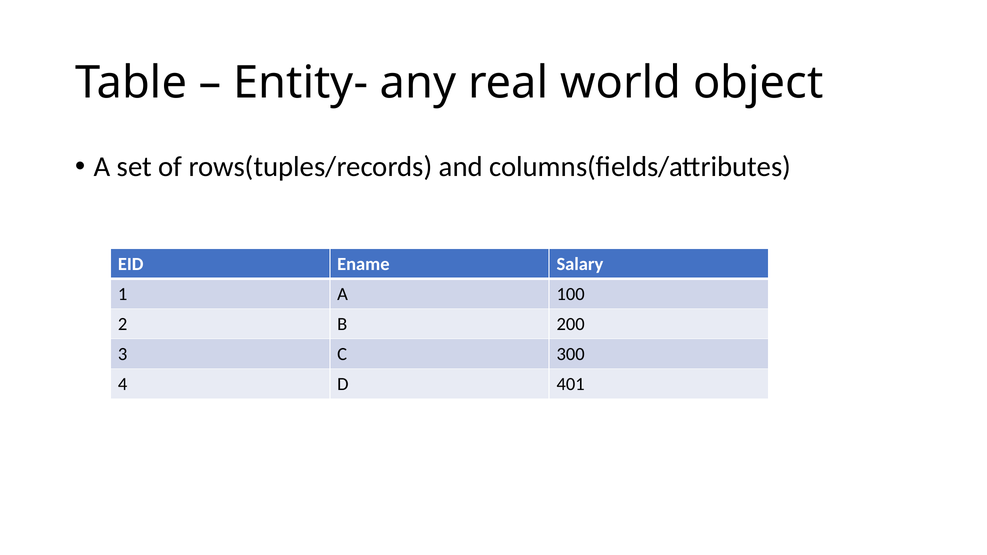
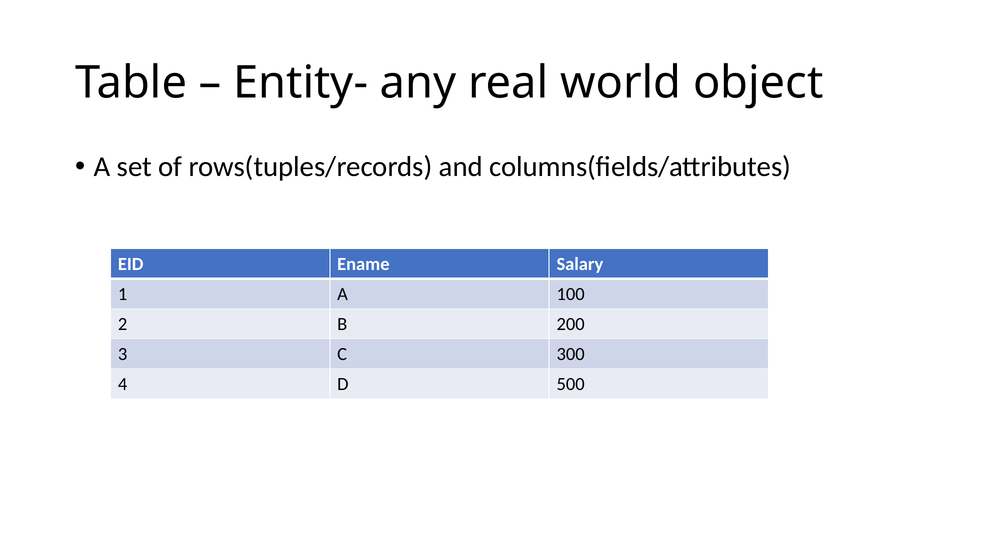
401: 401 -> 500
